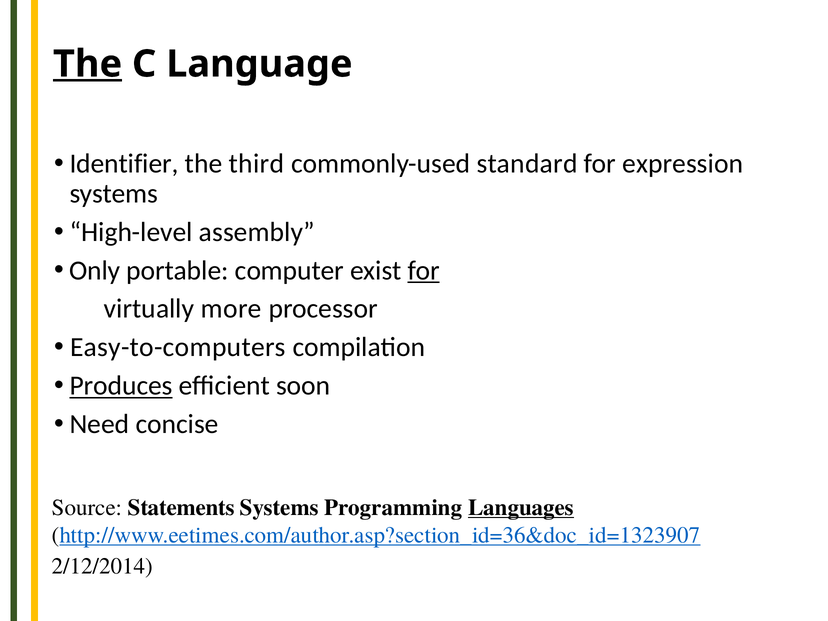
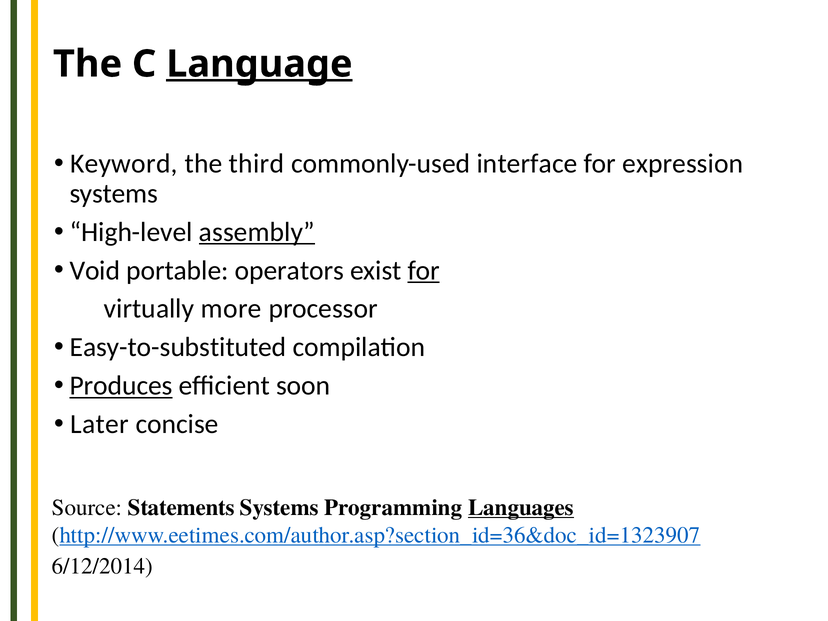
The at (88, 64) underline: present -> none
Language underline: none -> present
Identifier: Identifier -> Keyword
standard: standard -> interface
assembly underline: none -> present
Only: Only -> Void
computer: computer -> operators
Easy-to-computers: Easy-to-computers -> Easy-to-substituted
Need: Need -> Later
2/12/2014: 2/12/2014 -> 6/12/2014
